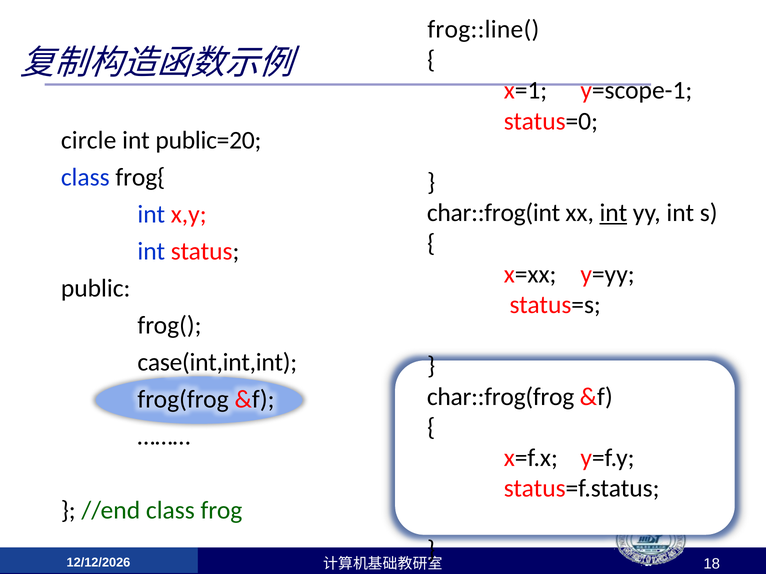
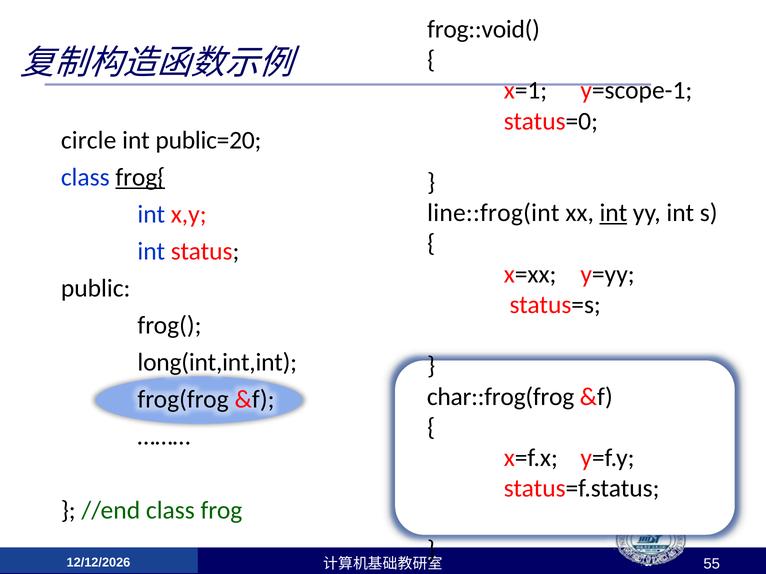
frog::line(: frog::line( -> frog::void(
frog{ underline: none -> present
char::frog(int: char::frog(int -> line::frog(int
case(int,int,int: case(int,int,int -> long(int,int,int
18: 18 -> 55
